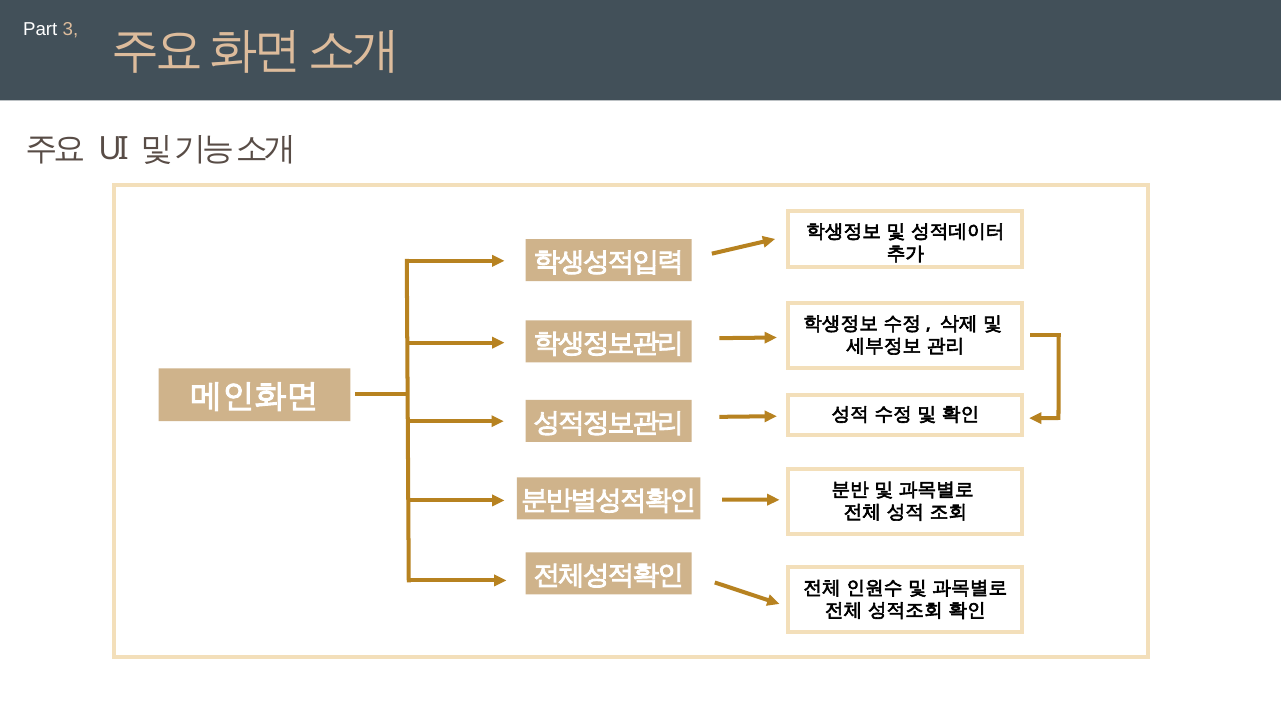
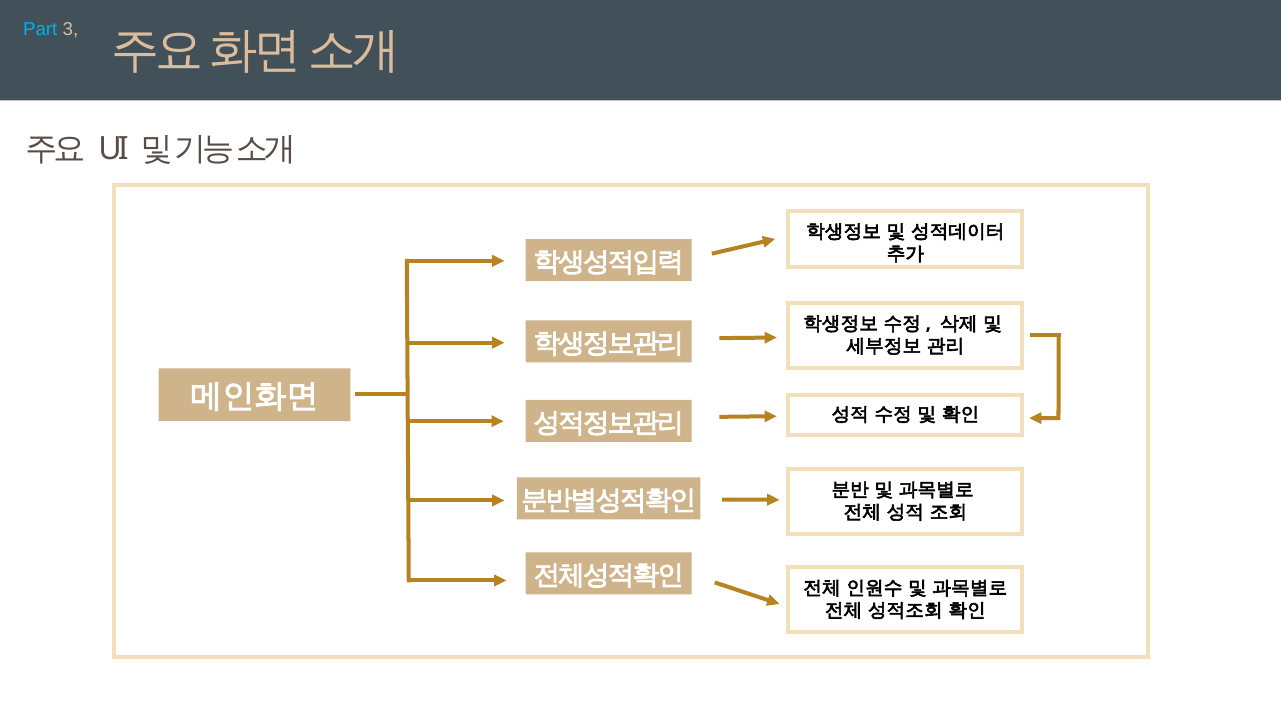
Part colour: white -> light blue
